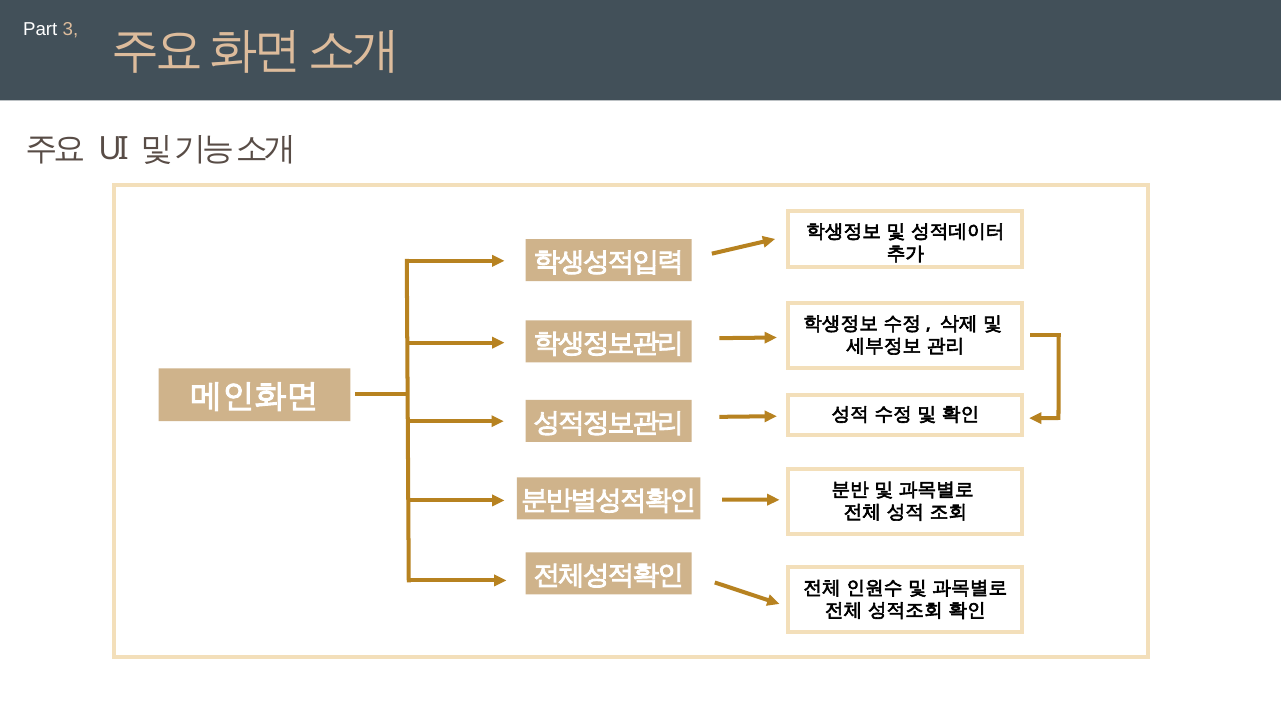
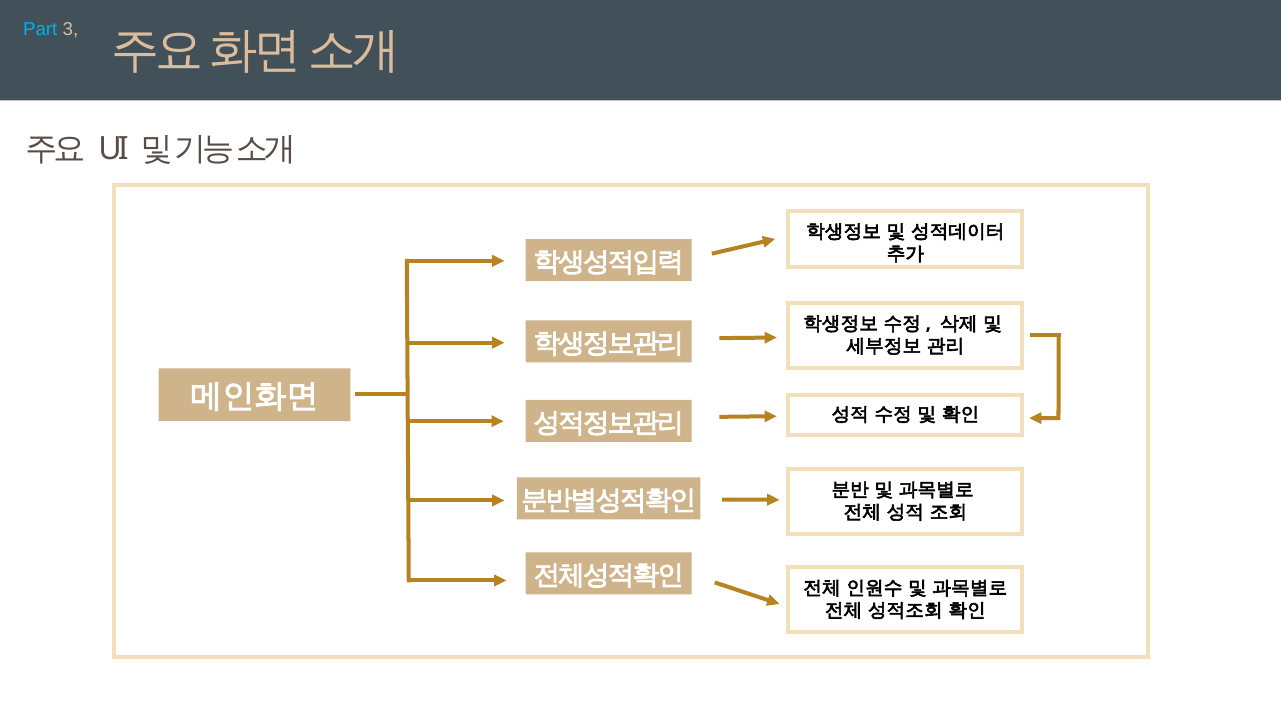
Part colour: white -> light blue
